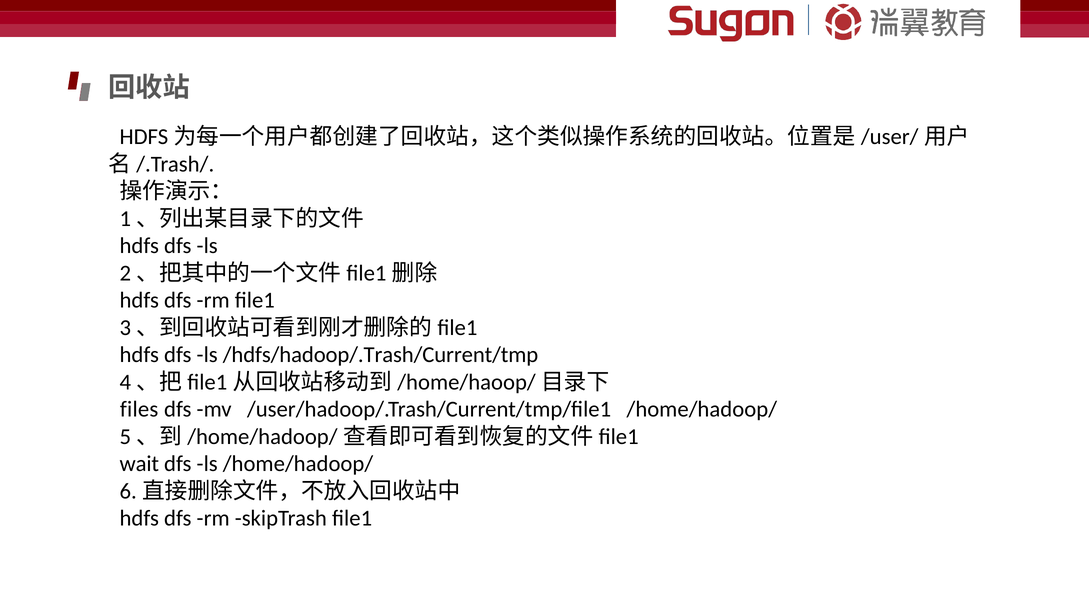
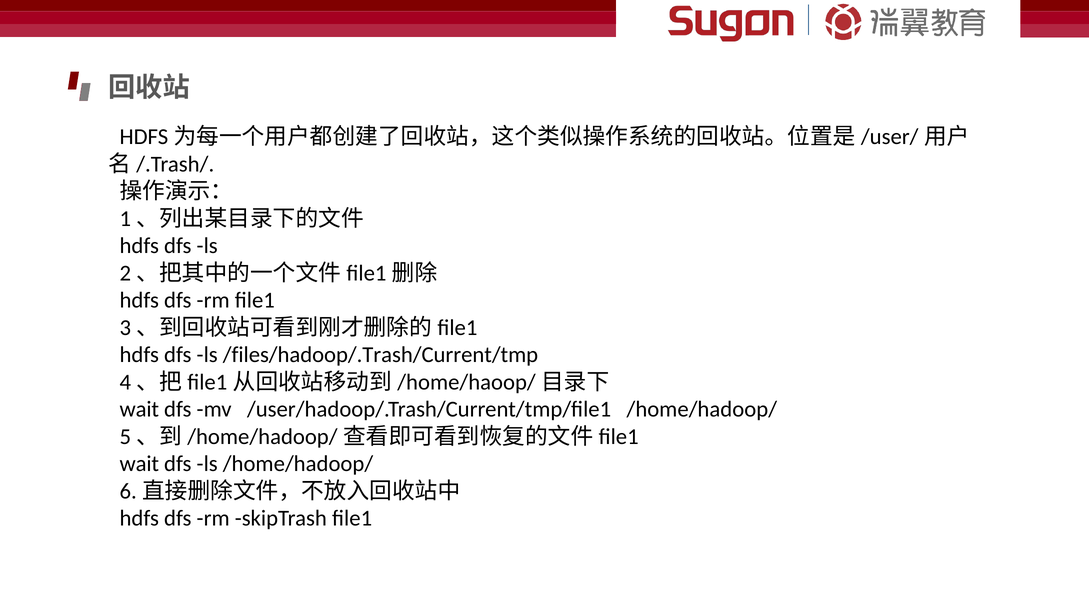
/hdfs/hadoop/.Trash/Current/tmp: /hdfs/hadoop/.Trash/Current/tmp -> /files/hadoop/.Trash/Current/tmp
files at (139, 409): files -> wait
